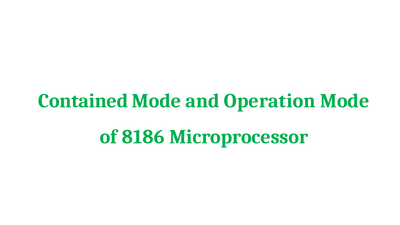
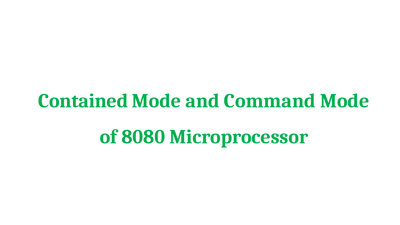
Operation: Operation -> Command
8186: 8186 -> 8080
